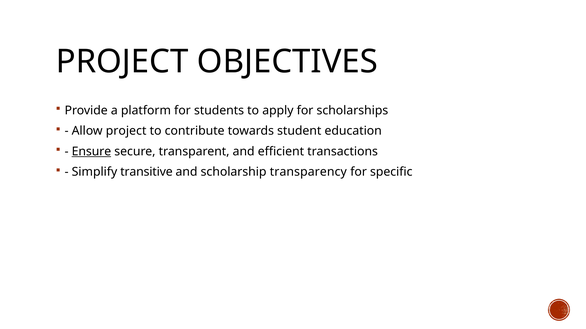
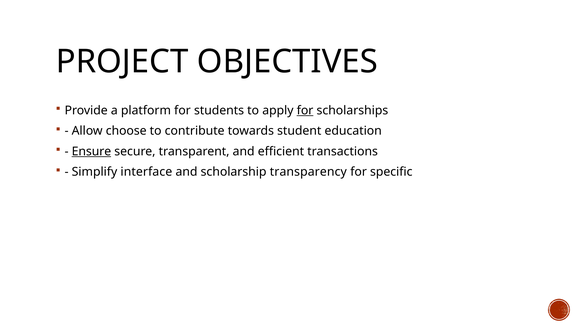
for at (305, 111) underline: none -> present
Allow project: project -> choose
transitive: transitive -> interface
